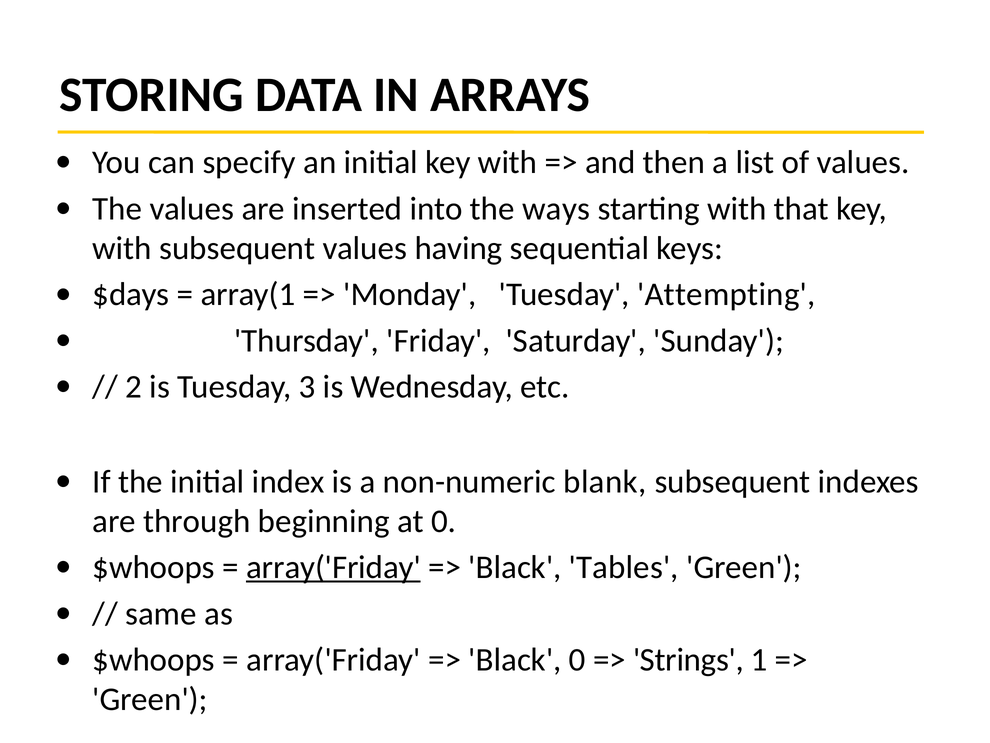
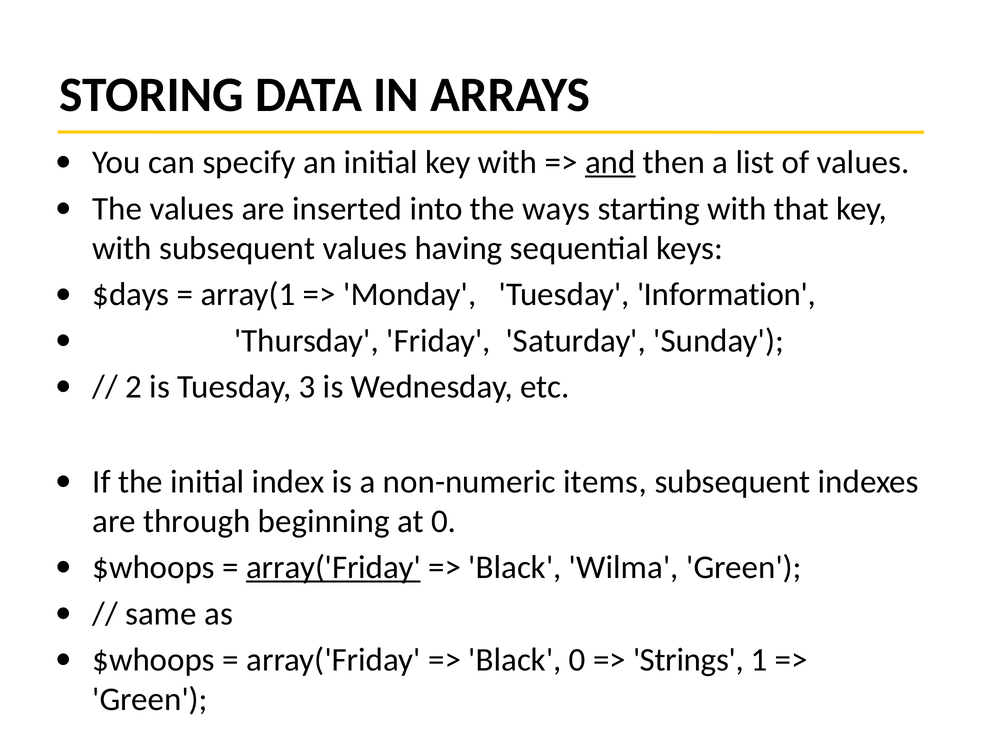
and underline: none -> present
Attempting: Attempting -> Information
blank: blank -> items
Tables: Tables -> Wilma
